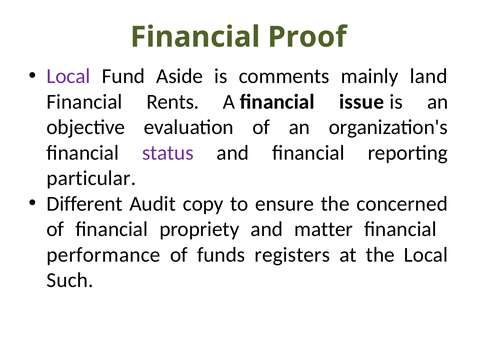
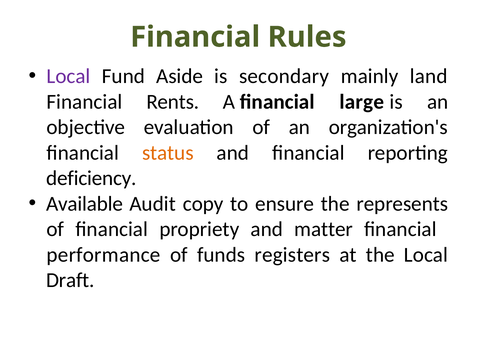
Proof: Proof -> Rules
comments: comments -> secondary
issue: issue -> large
status colour: purple -> orange
particular: particular -> deficiency
Different: Different -> Available
concerned: concerned -> represents
Such: Such -> Draft
